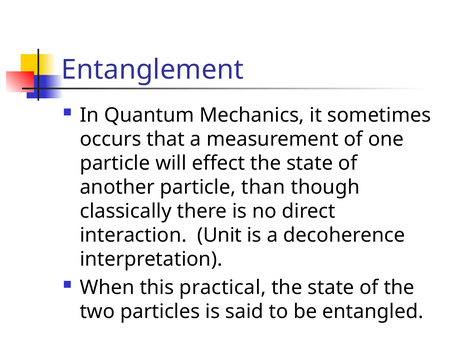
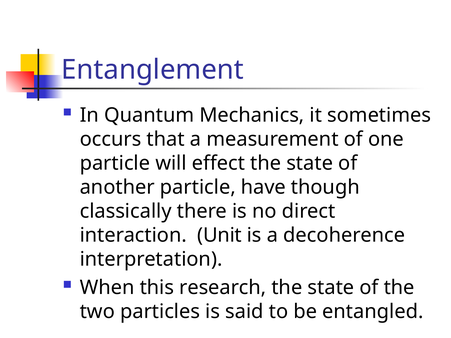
than: than -> have
practical: practical -> research
